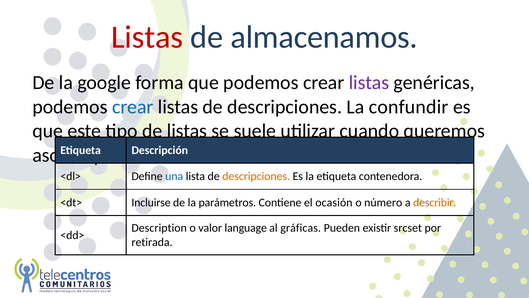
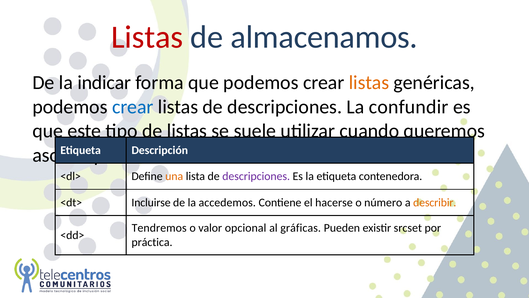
google: google -> indicar
listas at (369, 83) colour: purple -> orange
una colour: blue -> orange
descripciones at (256, 176) colour: orange -> purple
parámetros: parámetros -> accedemos
ocasión: ocasión -> hacerse
Description: Description -> Tendremos
language: language -> opcional
retirada: retirada -> práctica
